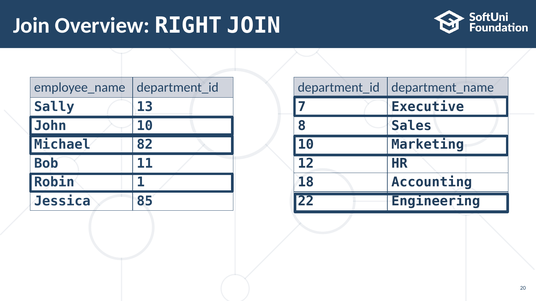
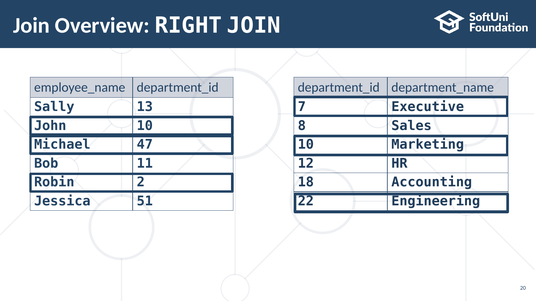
82: 82 -> 47
1: 1 -> 2
85: 85 -> 51
